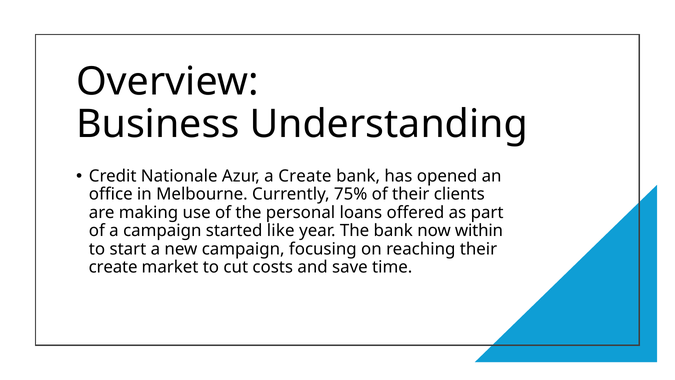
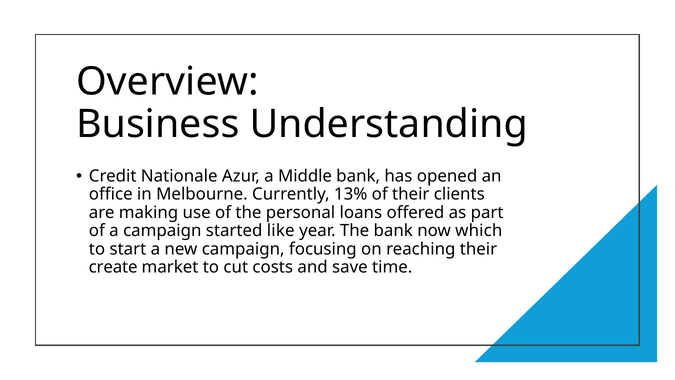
a Create: Create -> Middle
75%: 75% -> 13%
within: within -> which
